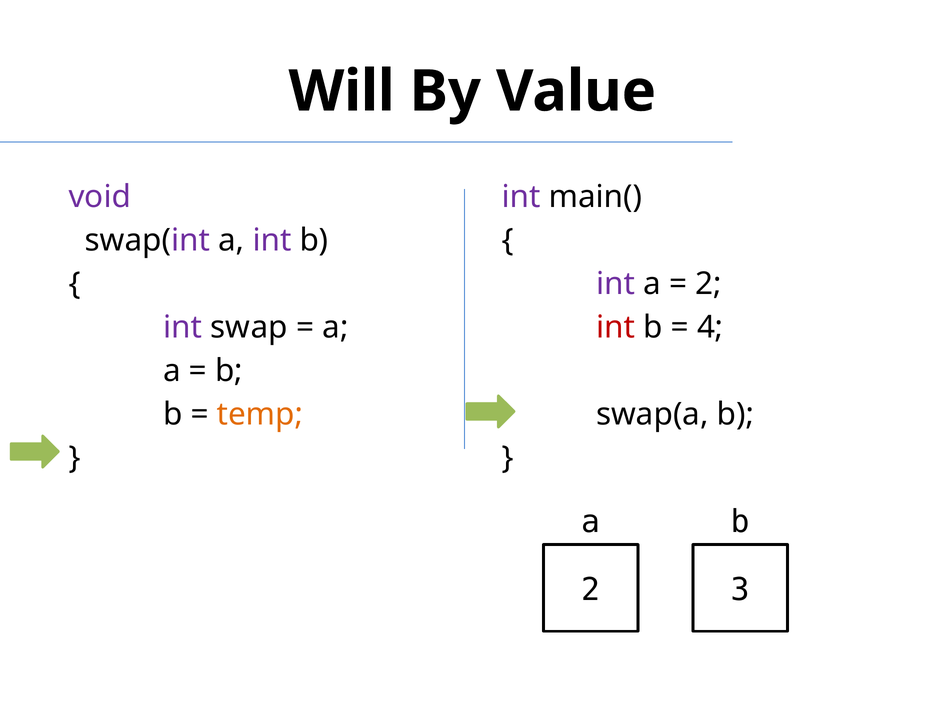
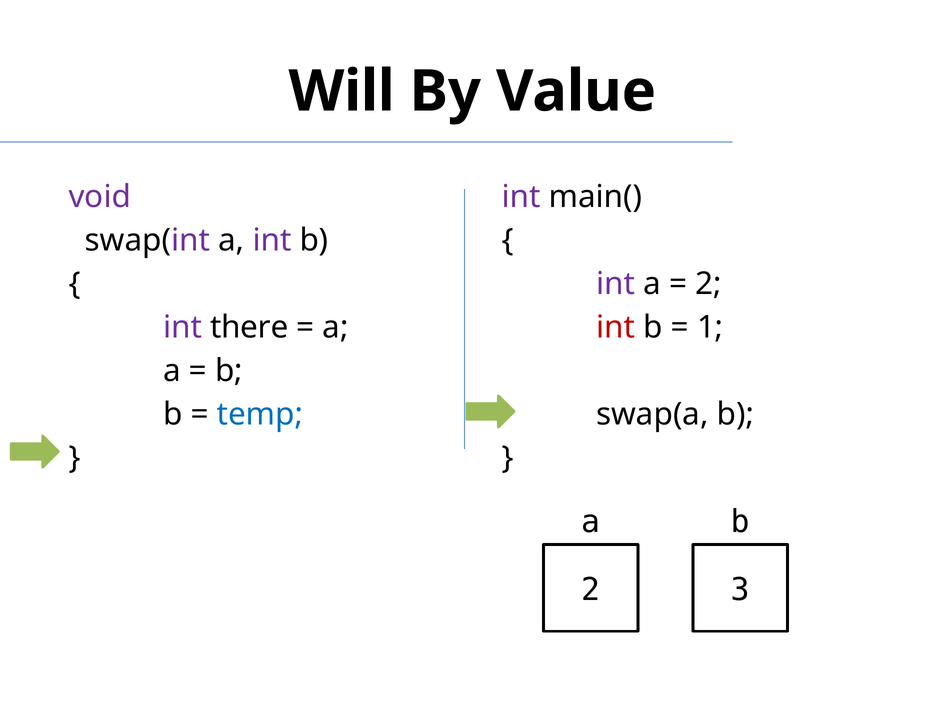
swap: swap -> there
4: 4 -> 1
temp at (260, 414) colour: orange -> blue
